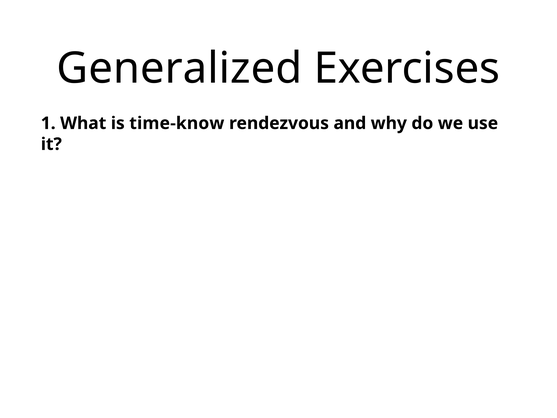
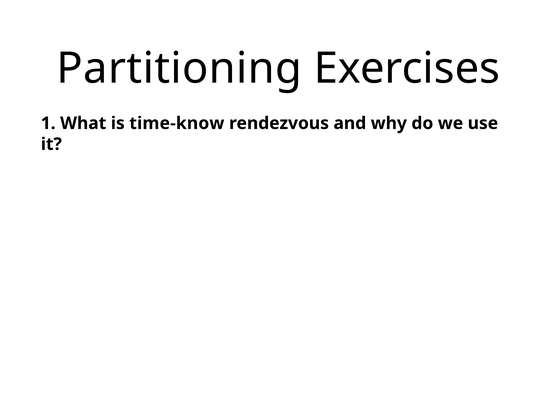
Generalized: Generalized -> Partitioning
